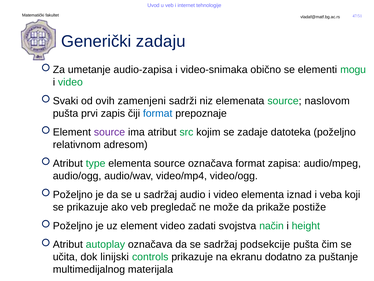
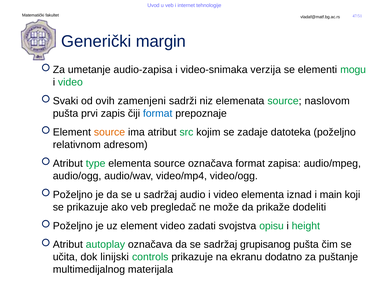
zadaju: zadaju -> margin
obično: obično -> verzija
source at (110, 132) colour: purple -> orange
veba: veba -> main
postiže: postiže -> dodeliti
način: način -> opisu
podsekcije: podsekcije -> grupisanog
